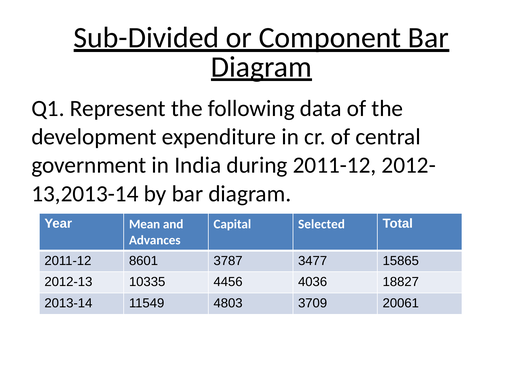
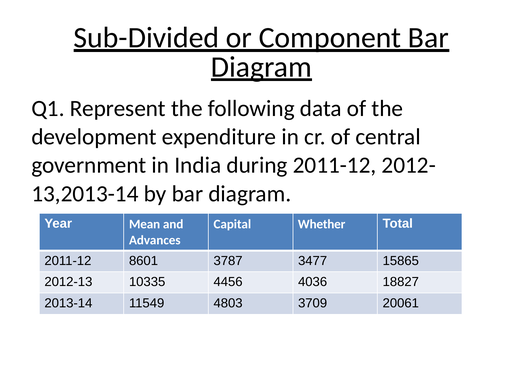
Selected: Selected -> Whether
